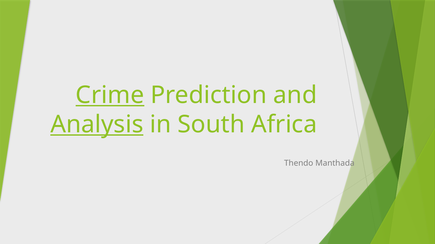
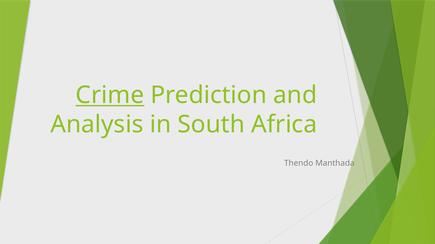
Analysis underline: present -> none
